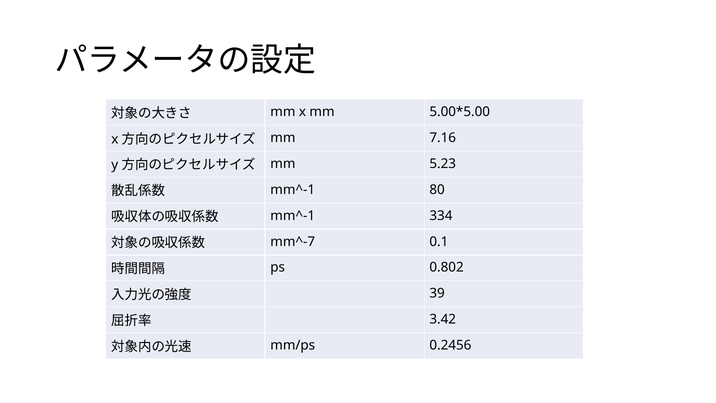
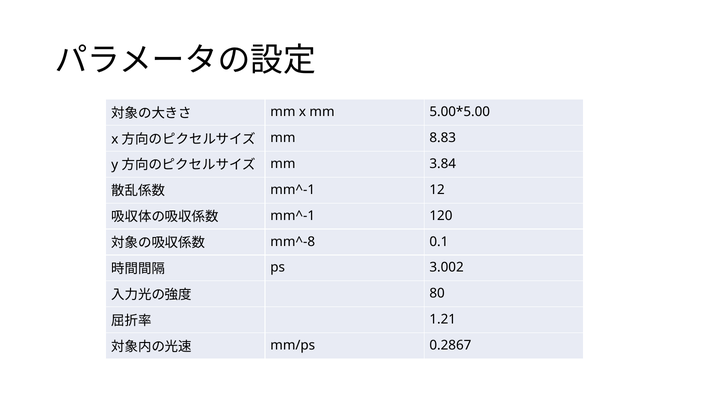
7.16: 7.16 -> 8.83
5.23: 5.23 -> 3.84
80: 80 -> 12
334: 334 -> 120
mm^-7: mm^-7 -> mm^-8
0.802: 0.802 -> 3.002
39: 39 -> 80
3.42: 3.42 -> 1.21
0.2456: 0.2456 -> 0.2867
